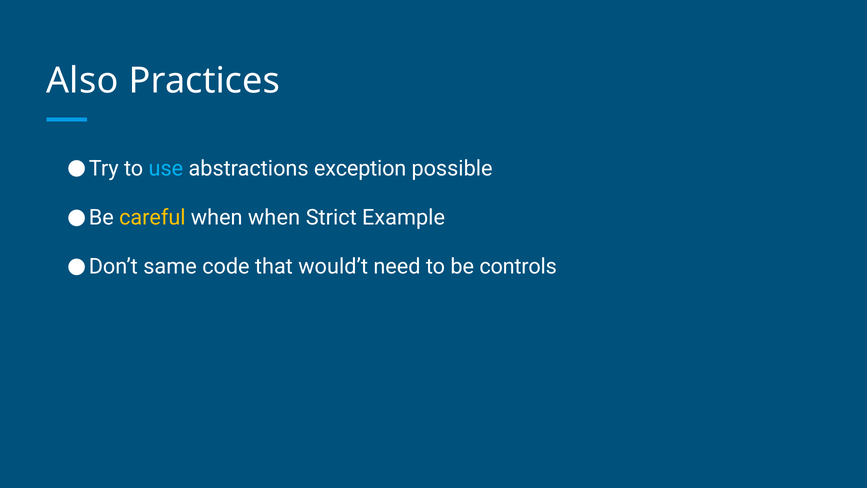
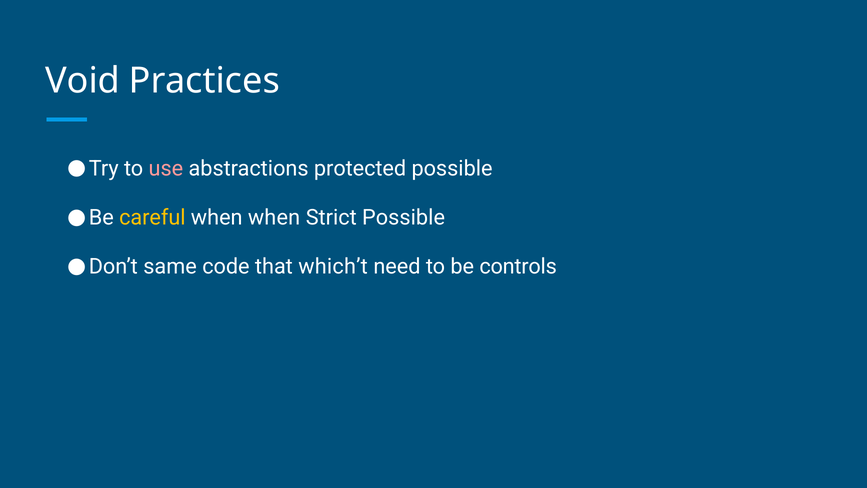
Also: Also -> Void
use colour: light blue -> pink
exception: exception -> protected
Strict Example: Example -> Possible
would’t: would’t -> which’t
